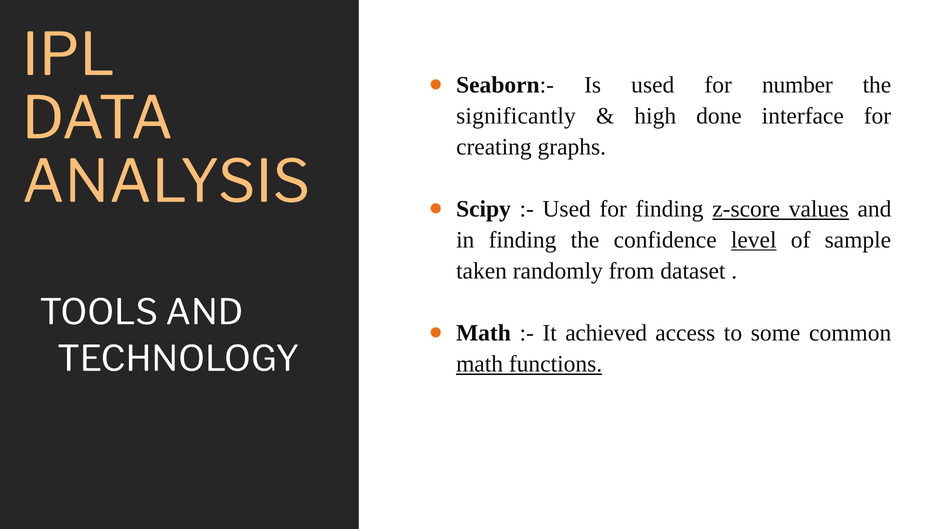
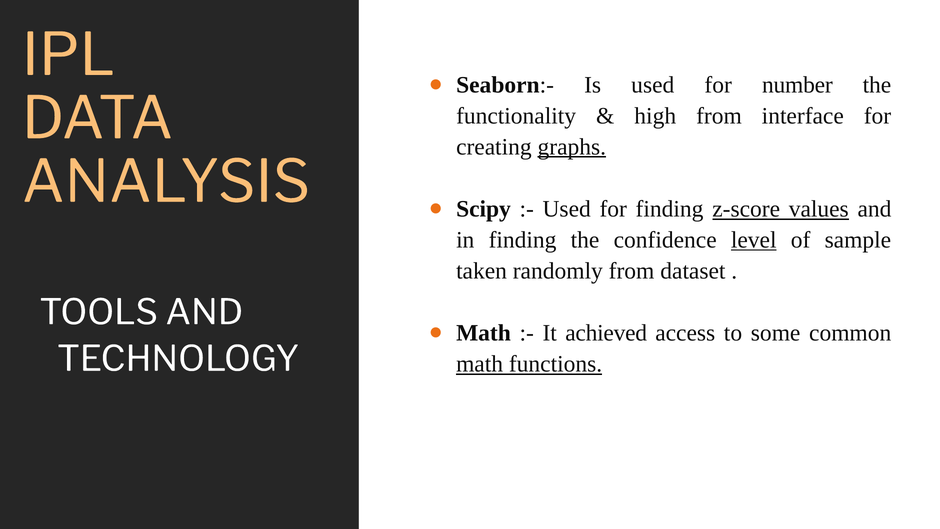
significantly: significantly -> functionality
high done: done -> from
graphs underline: none -> present
